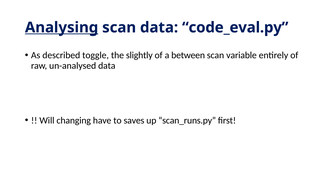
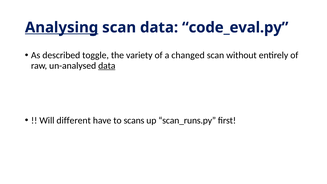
slightly: slightly -> variety
between: between -> changed
variable: variable -> without
data at (107, 66) underline: none -> present
changing: changing -> different
saves: saves -> scans
